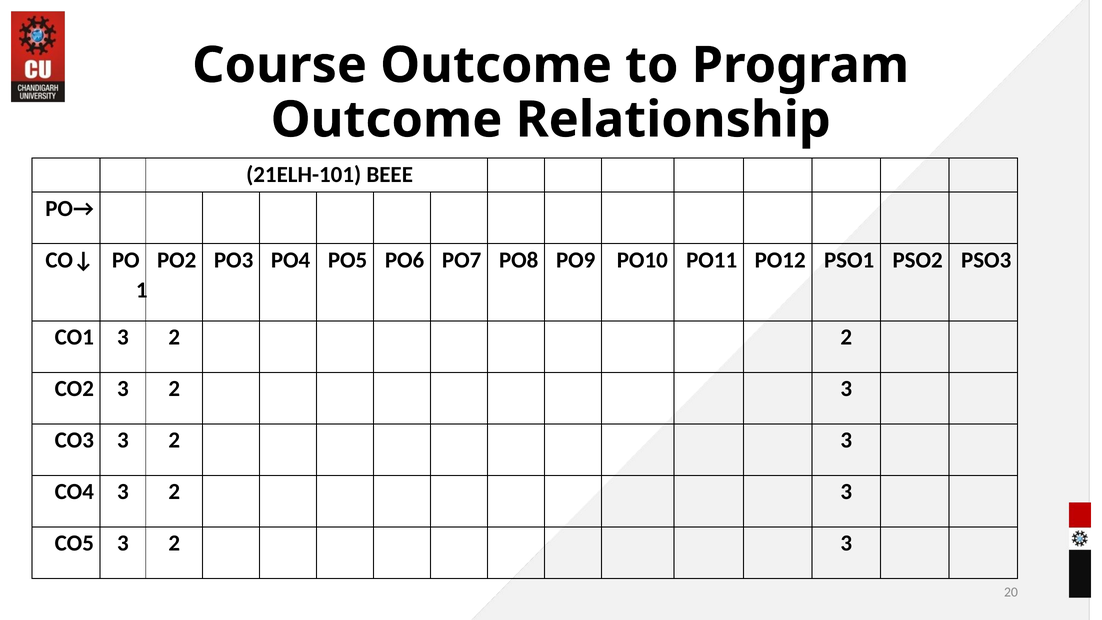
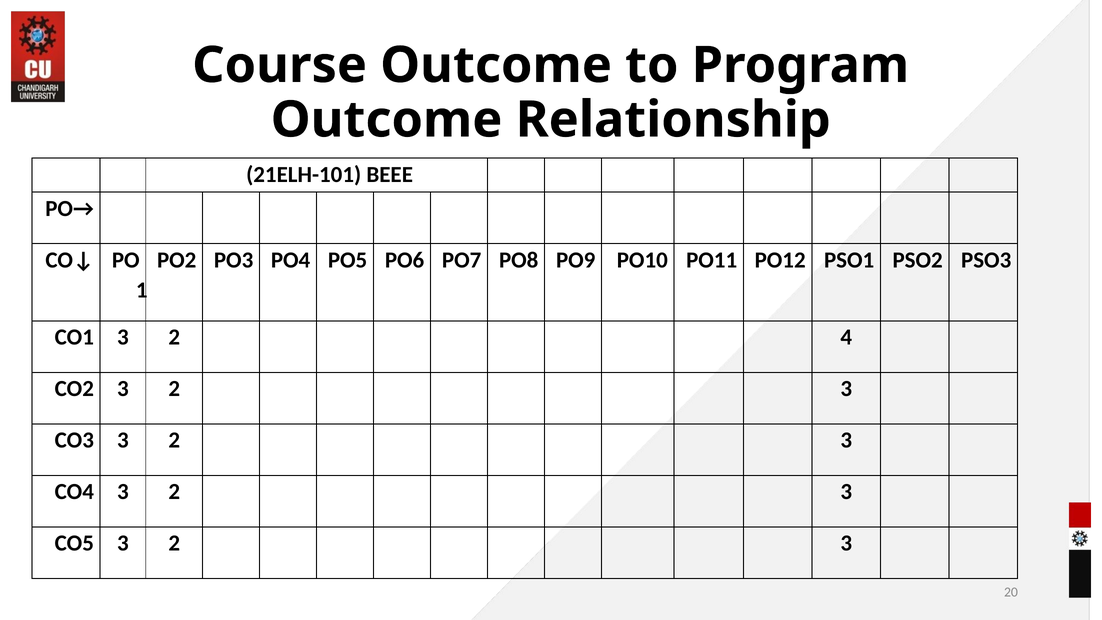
2 2: 2 -> 4
